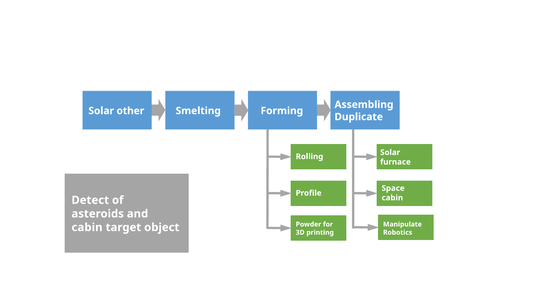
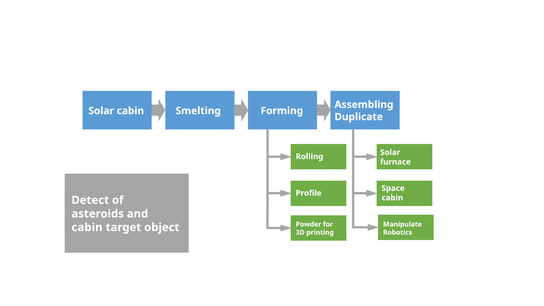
Solar other: other -> cabin
